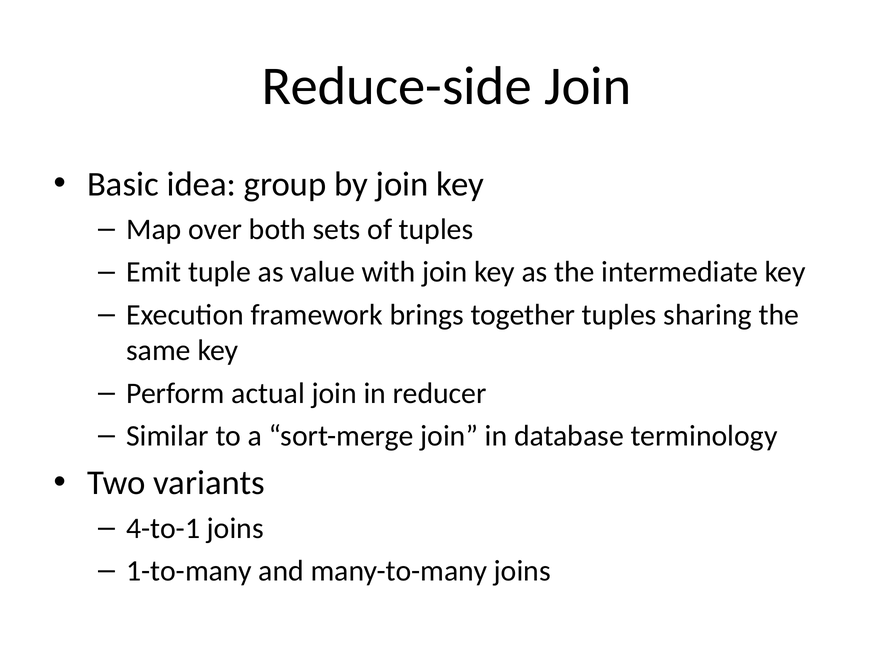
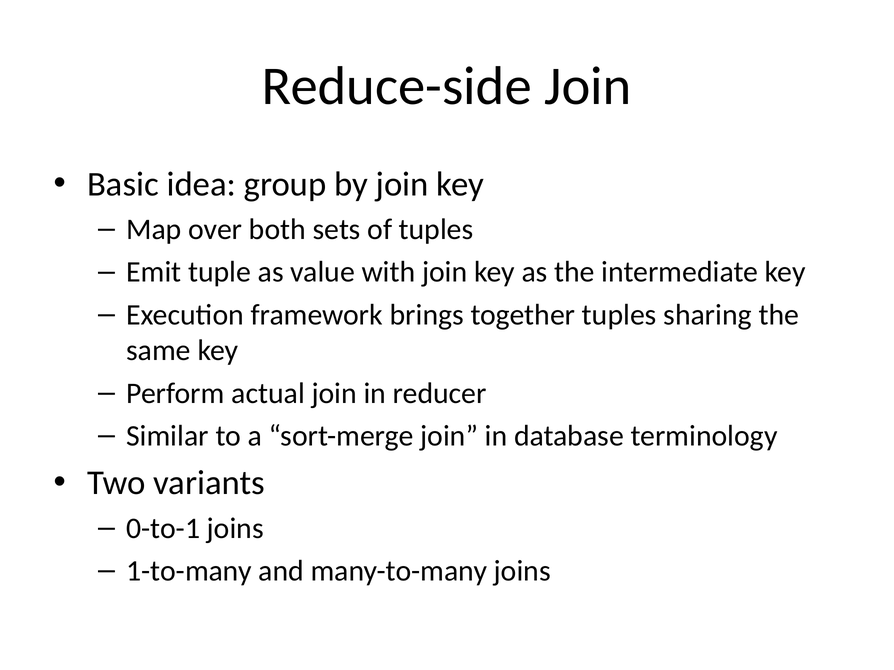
4-to-1: 4-to-1 -> 0-to-1
